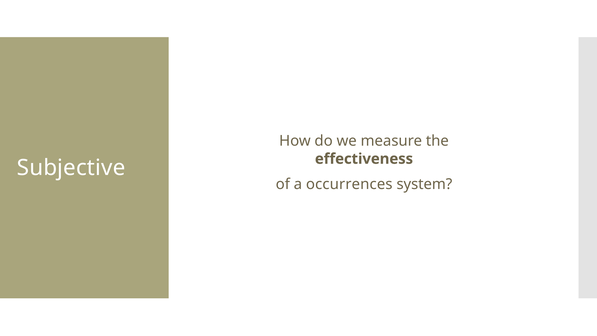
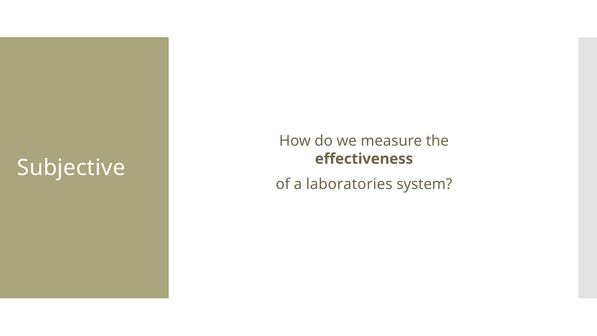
occurrences: occurrences -> laboratories
